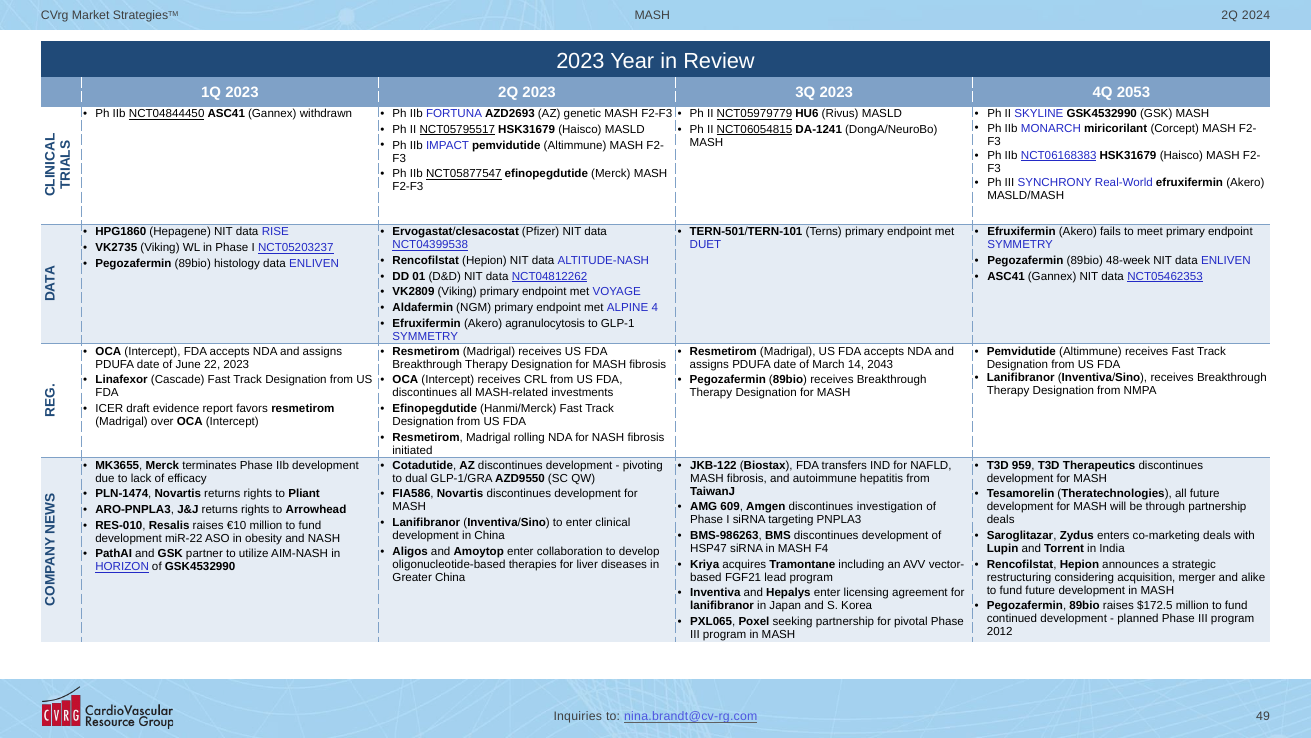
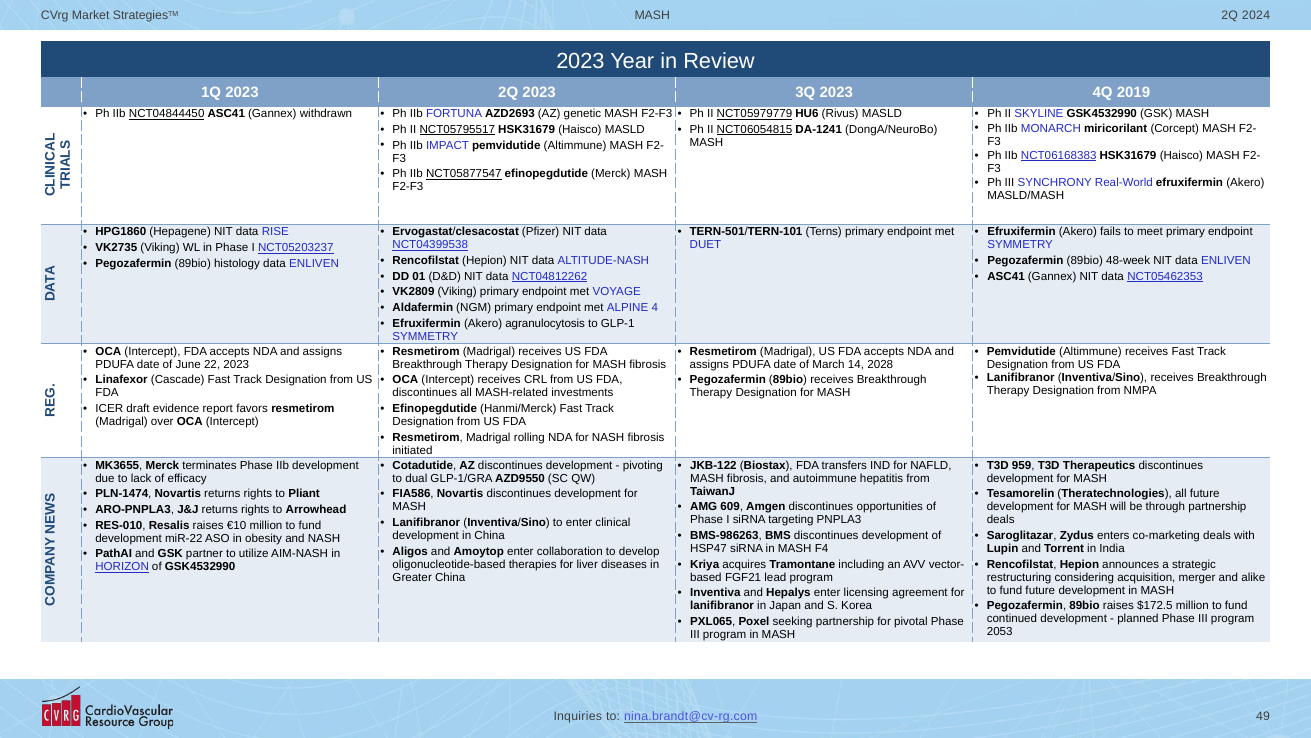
2053: 2053 -> 2019
2043: 2043 -> 2028
investigation: investigation -> opportunities
2012: 2012 -> 2053
